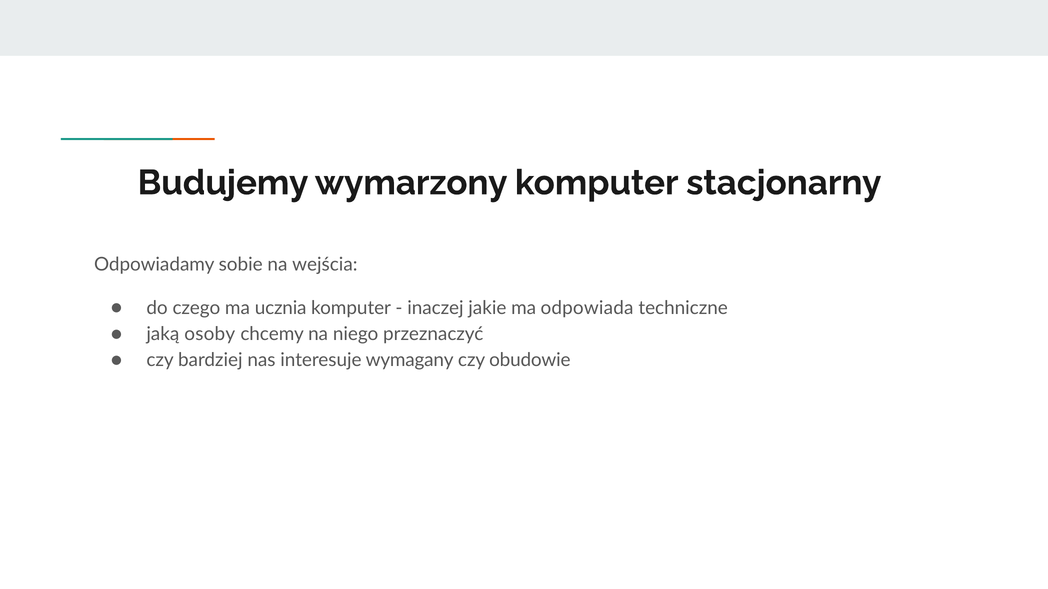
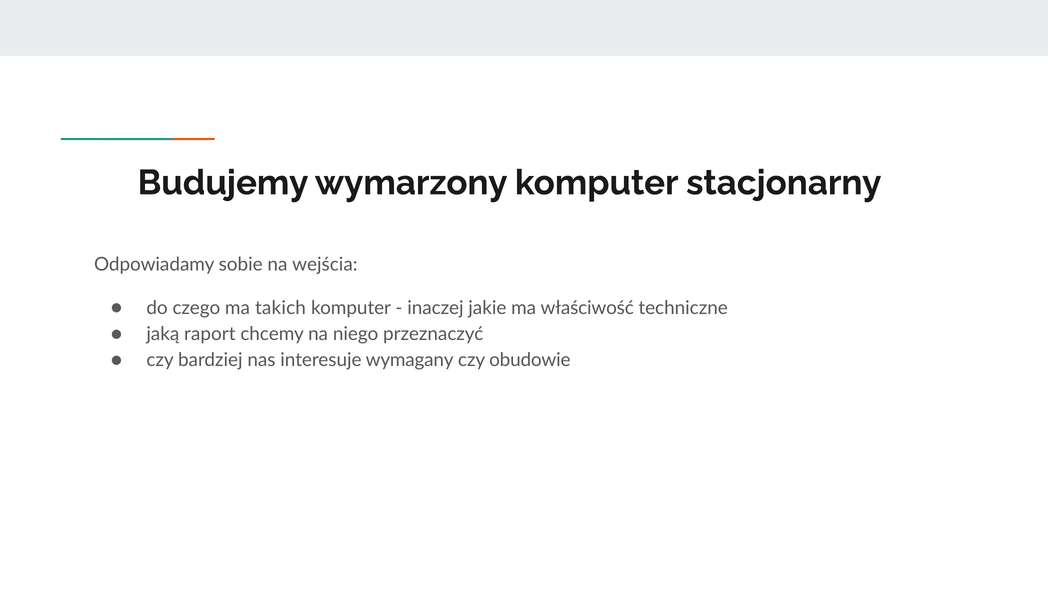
ucznia: ucznia -> takich
odpowiada: odpowiada -> właściwość
osoby: osoby -> raport
